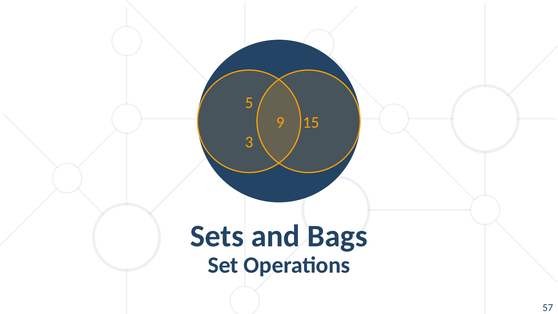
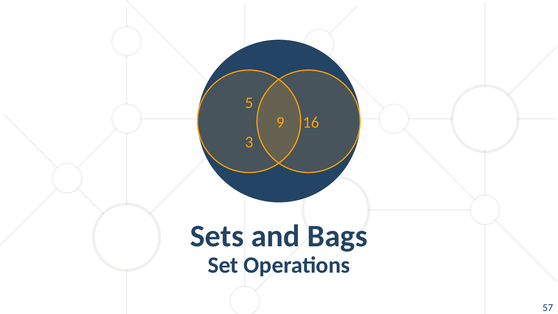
15: 15 -> 16
